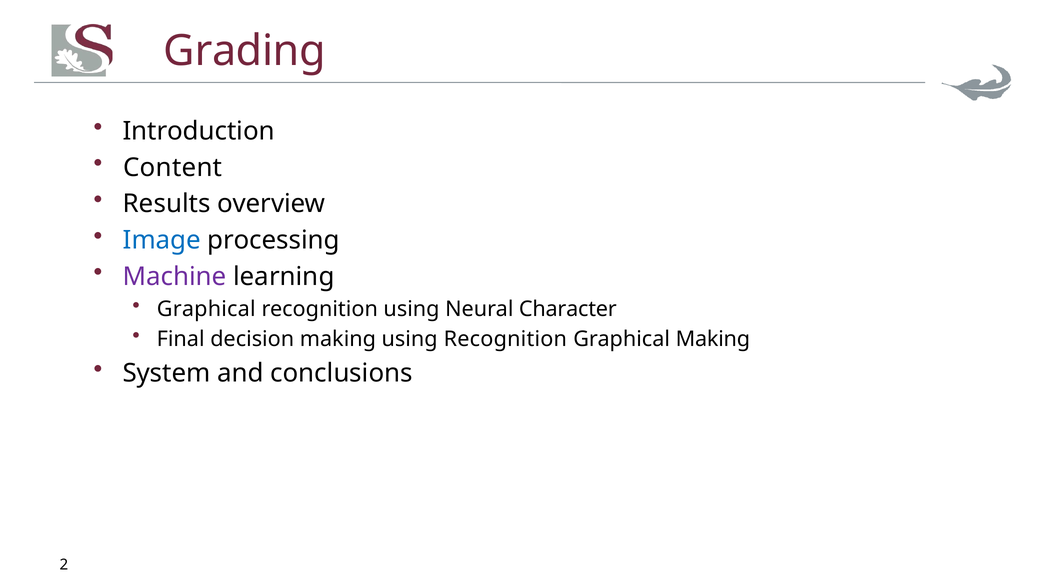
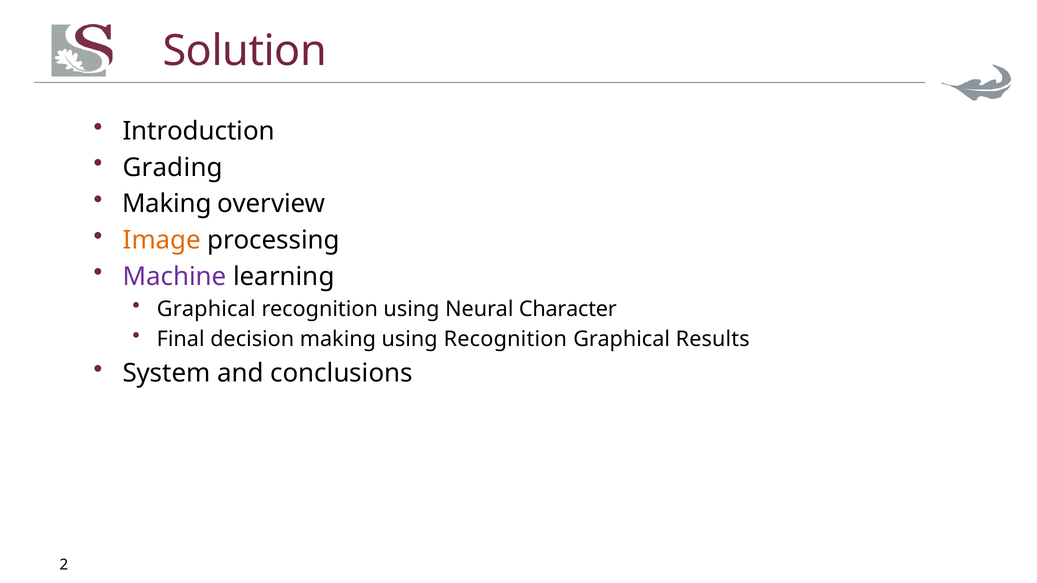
Grading: Grading -> Solution
Content: Content -> Grading
Results at (167, 204): Results -> Making
Image colour: blue -> orange
Graphical Making: Making -> Results
